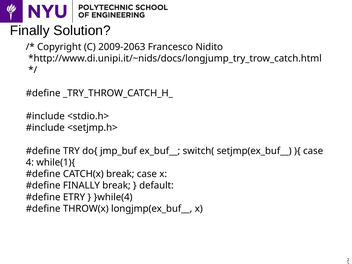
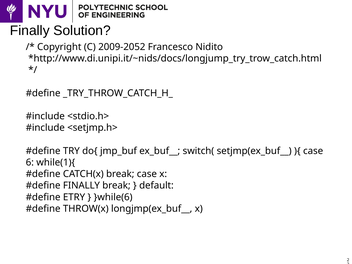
2009-2063: 2009-2063 -> 2009-2052
4: 4 -> 6
}while(4: }while(4 -> }while(6
